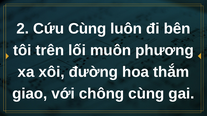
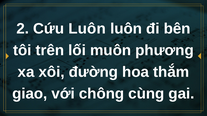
Cứu Cùng: Cùng -> Luôn
